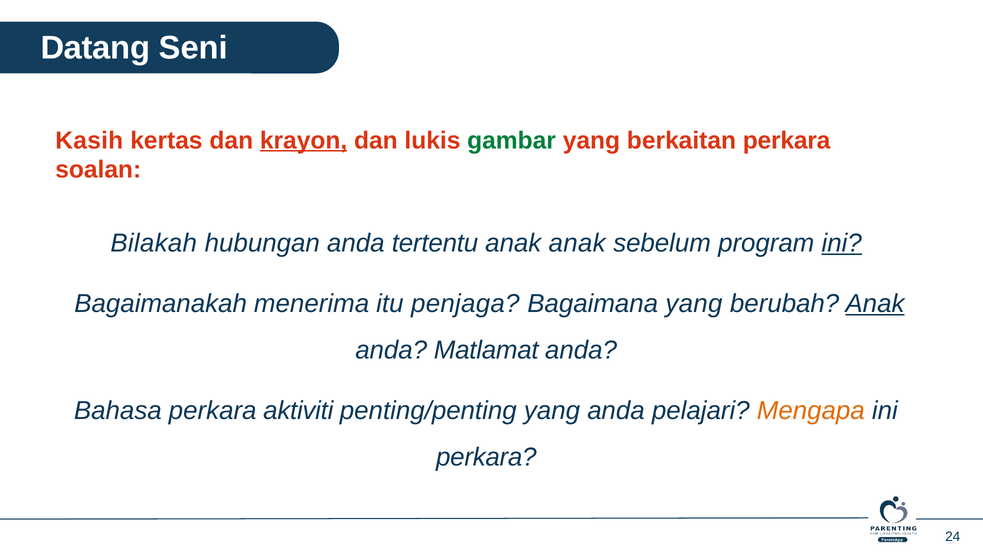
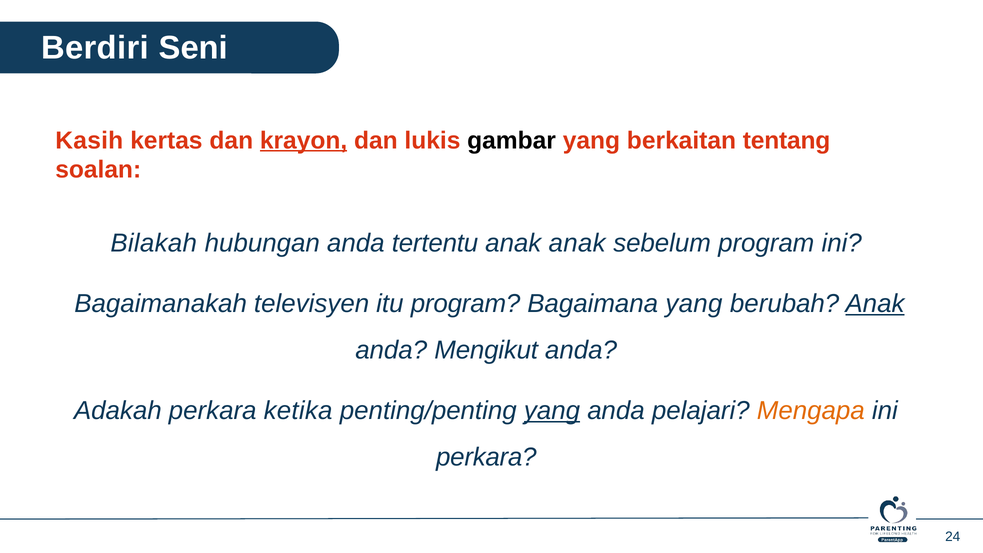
Datang: Datang -> Berdiri
gambar colour: green -> black
berkaitan perkara: perkara -> tentang
ini at (842, 243) underline: present -> none
menerima: menerima -> televisyen
itu penjaga: penjaga -> program
Matlamat: Matlamat -> Mengikut
Bahasa: Bahasa -> Adakah
aktiviti: aktiviti -> ketika
yang at (552, 410) underline: none -> present
